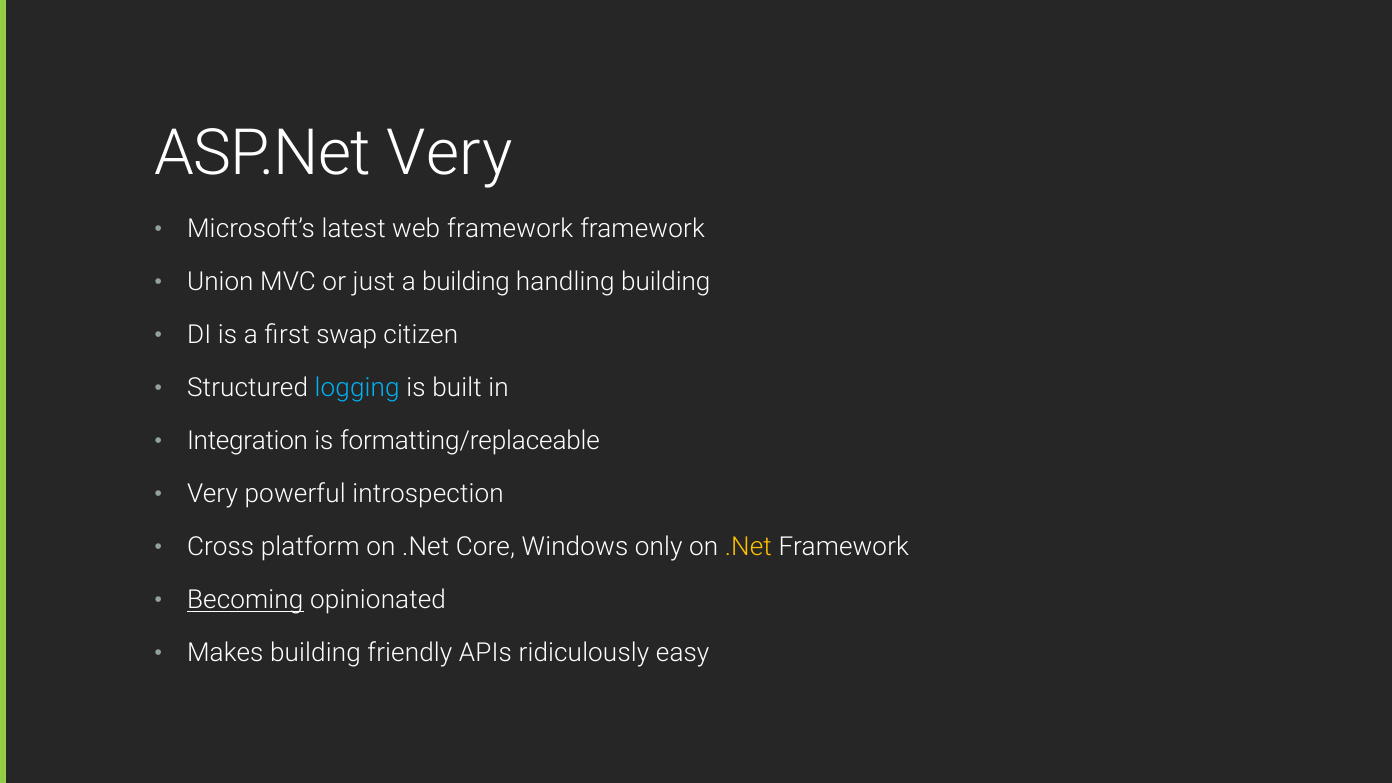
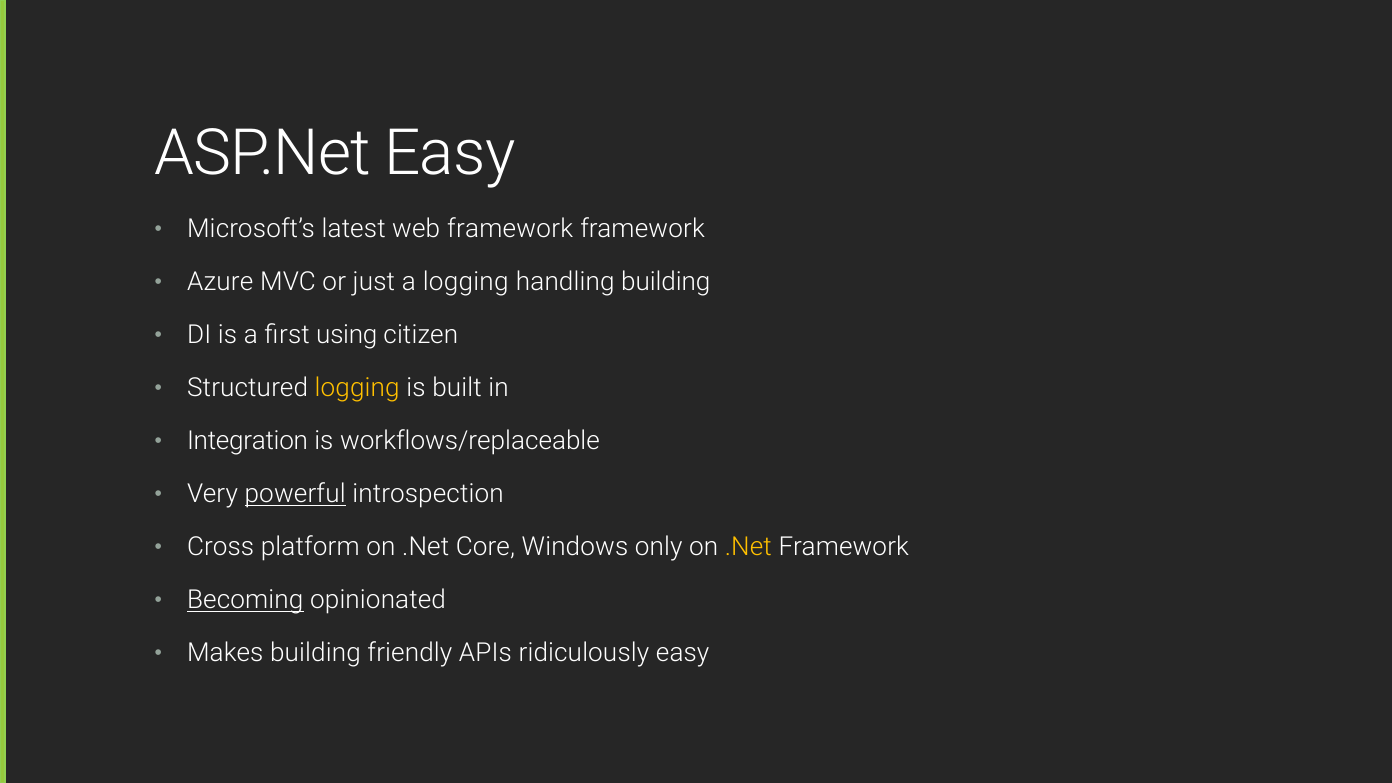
ASP.Net Very: Very -> Easy
Union: Union -> Azure
a building: building -> logging
swap: swap -> using
logging at (357, 388) colour: light blue -> yellow
formatting/replaceable: formatting/replaceable -> workflows/replaceable
powerful underline: none -> present
